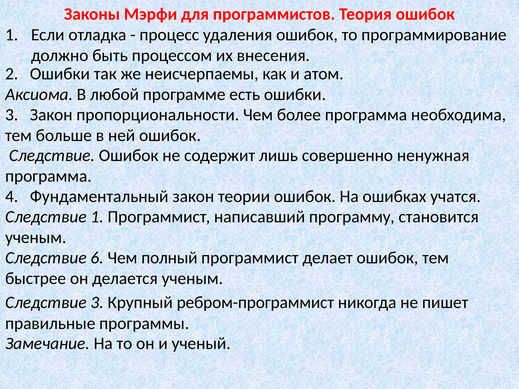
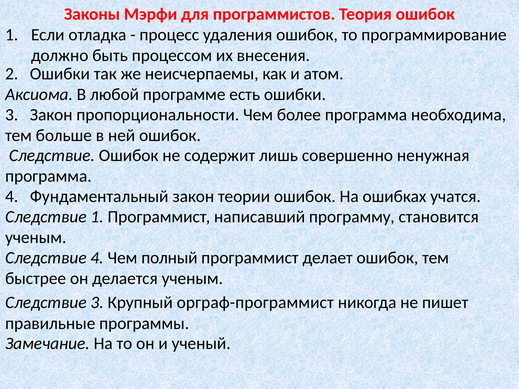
Следствие 6: 6 -> 4
ребром-программист: ребром-программист -> орграф-программист
